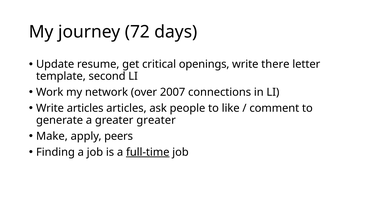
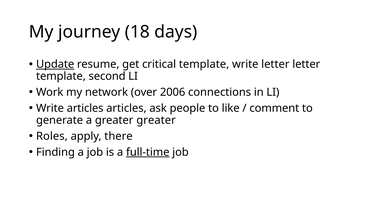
72: 72 -> 18
Update underline: none -> present
critical openings: openings -> template
write there: there -> letter
2007: 2007 -> 2006
Make: Make -> Roles
peers: peers -> there
